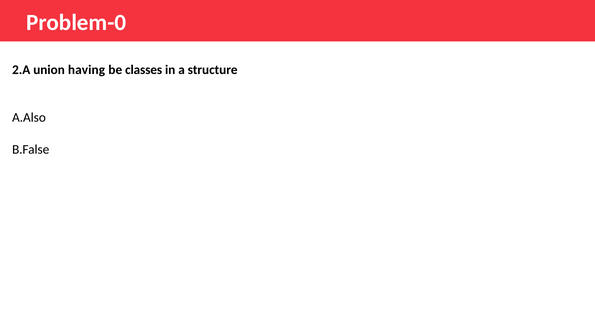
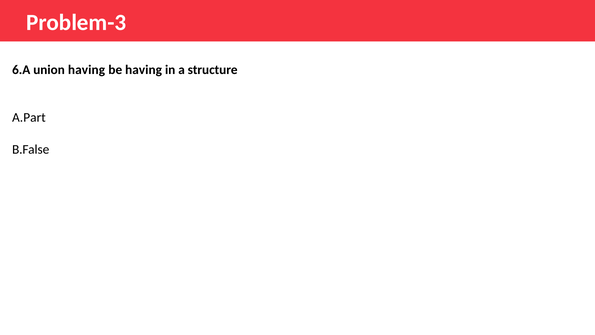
Problem-0: Problem-0 -> Problem-3
2.A: 2.A -> 6.A
be classes: classes -> having
A.Also: A.Also -> A.Part
